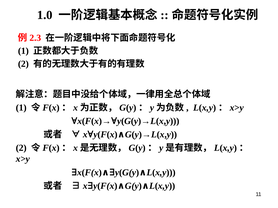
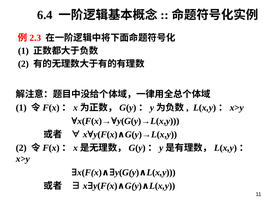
1.0: 1.0 -> 6.4
